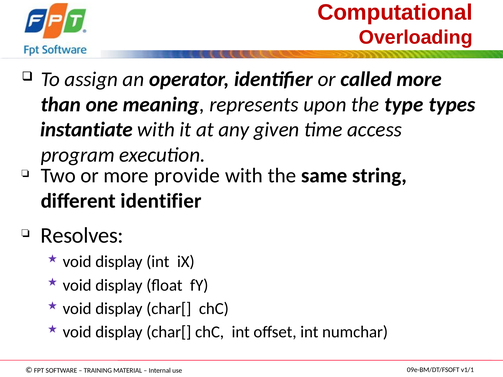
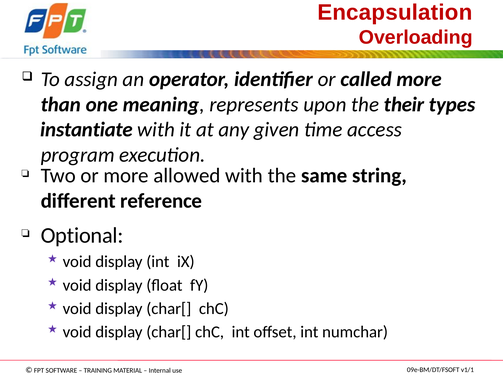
Computational: Computational -> Encapsulation
type: type -> their
provide: provide -> allowed
different identifier: identifier -> reference
Resolves: Resolves -> Optional
